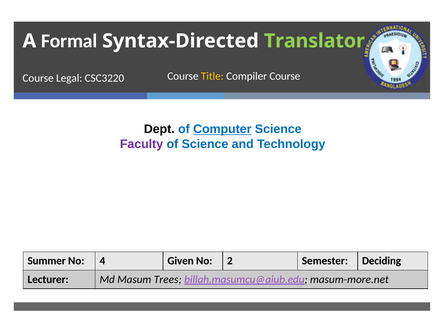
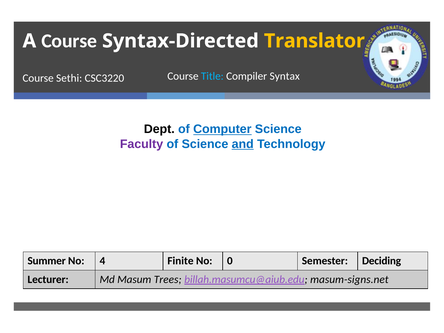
A Formal: Formal -> Course
Translator colour: light green -> yellow
Legal: Legal -> Sethi
Title colour: yellow -> light blue
Compiler Course: Course -> Syntax
and underline: none -> present
Given: Given -> Finite
2: 2 -> 0
masum-more.net: masum-more.net -> masum-signs.net
